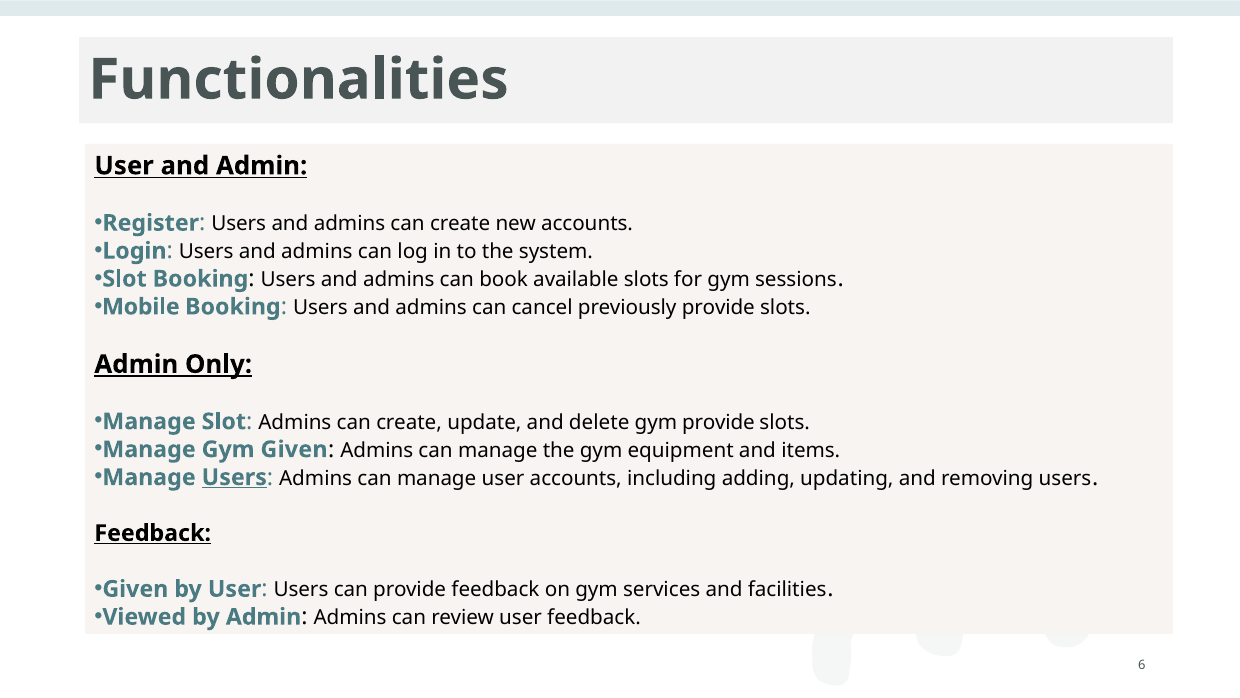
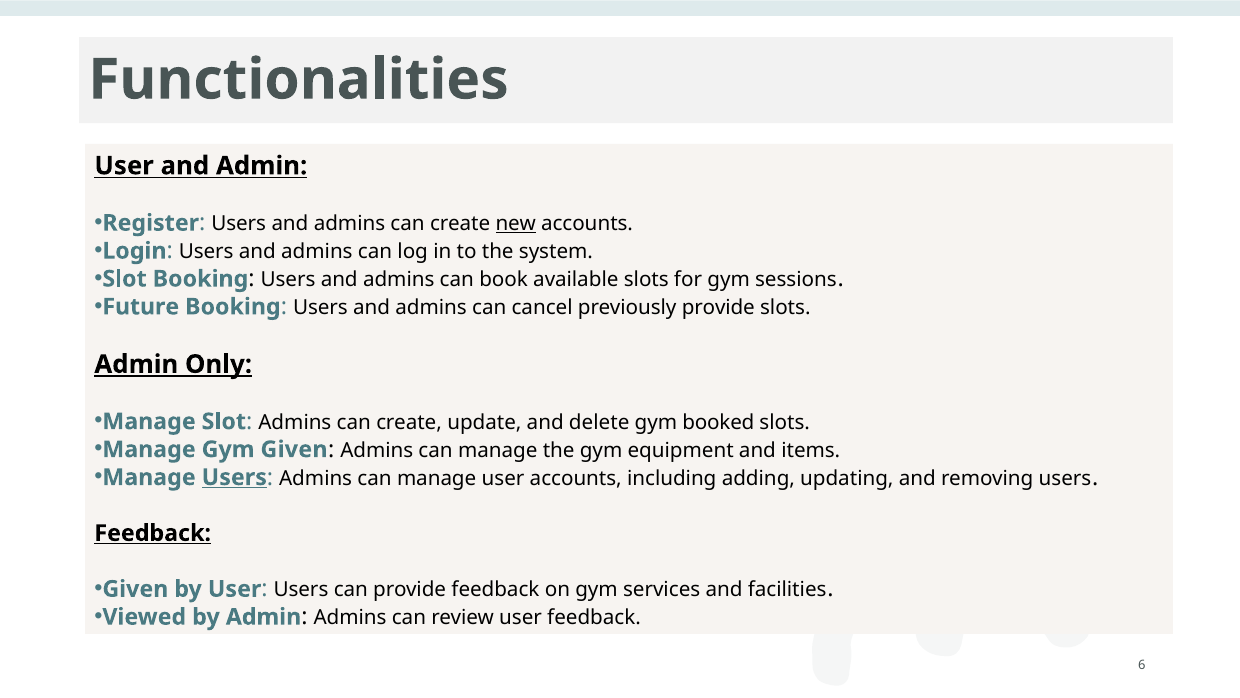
new underline: none -> present
Mobile: Mobile -> Future
gym provide: provide -> booked
